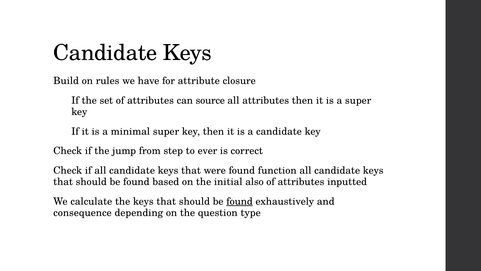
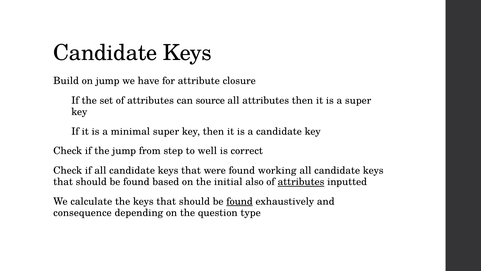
on rules: rules -> jump
ever: ever -> well
function: function -> working
attributes at (301, 182) underline: none -> present
